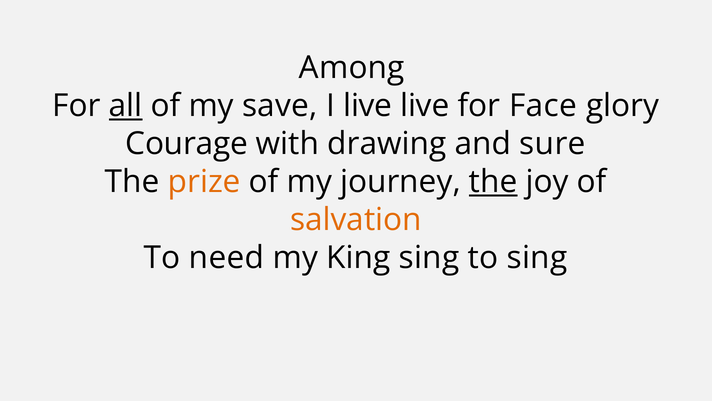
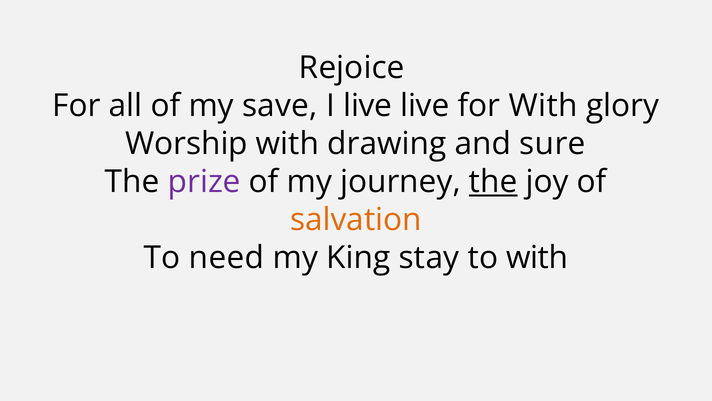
Among: Among -> Rejoice
all underline: present -> none
for Face: Face -> With
Courage: Courage -> Worship
prize colour: orange -> purple
King sing: sing -> stay
to sing: sing -> with
